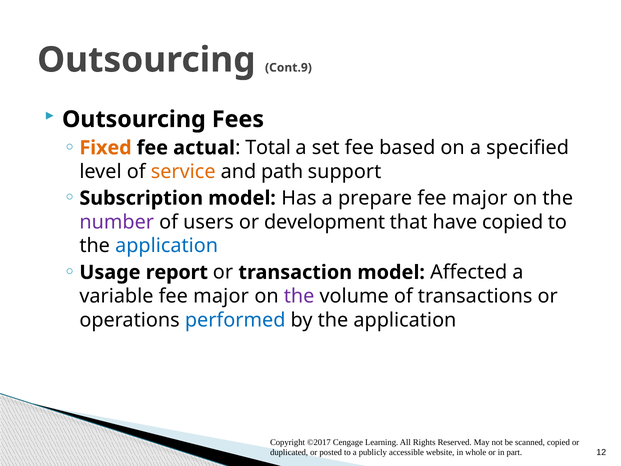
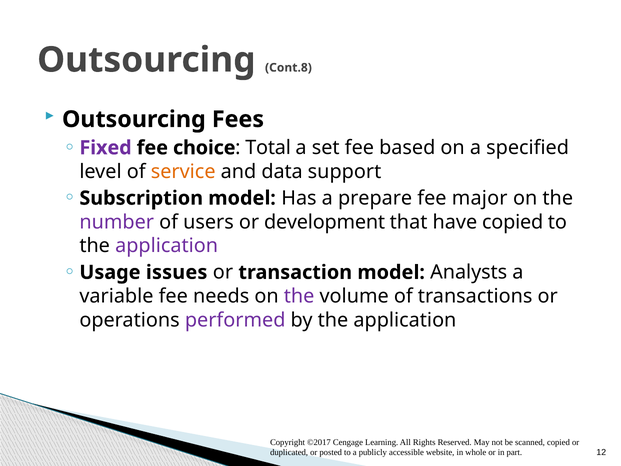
Cont.9: Cont.9 -> Cont.8
Fixed colour: orange -> purple
actual: actual -> choice
path: path -> data
application at (167, 246) colour: blue -> purple
report: report -> issues
Affected: Affected -> Analysts
variable fee major: major -> needs
performed colour: blue -> purple
